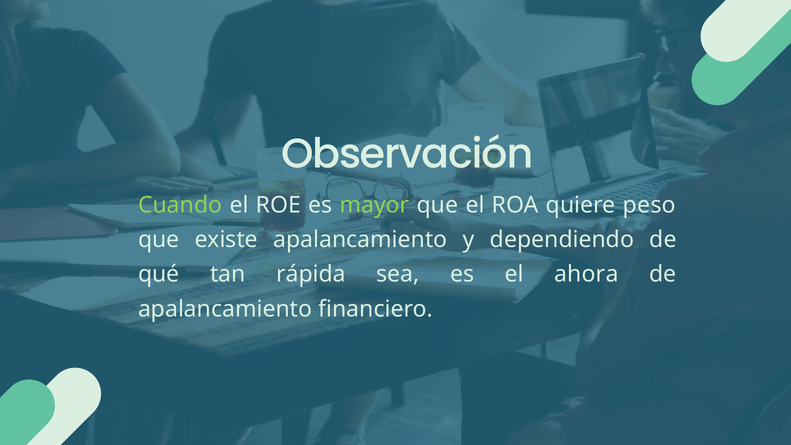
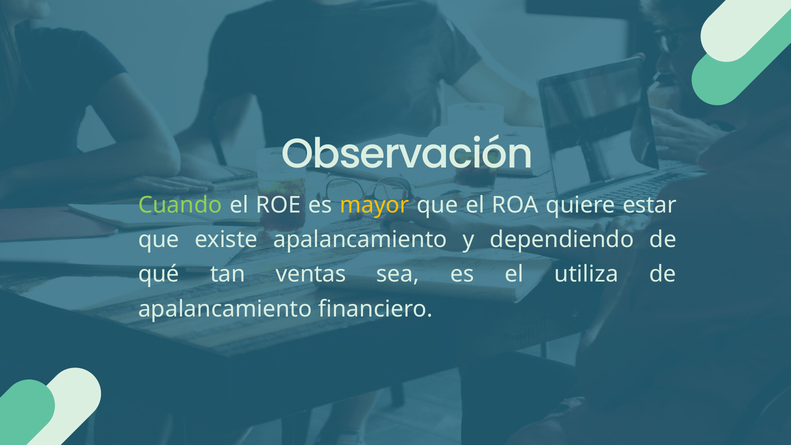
mayor colour: light green -> yellow
peso: peso -> estar
rápida: rápida -> ventas
ahora: ahora -> utiliza
